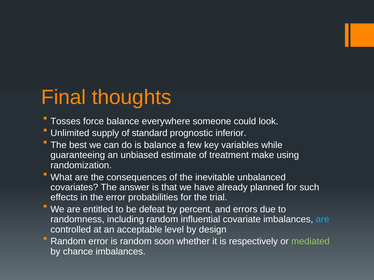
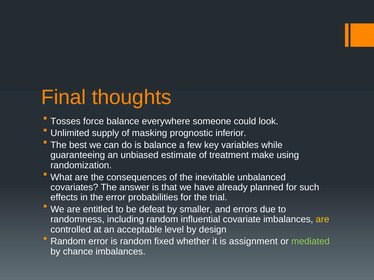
standard: standard -> masking
percent: percent -> smaller
are at (323, 220) colour: light blue -> yellow
soon: soon -> fixed
respectively: respectively -> assignment
